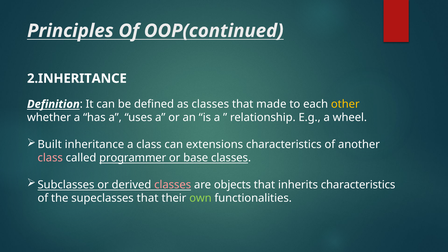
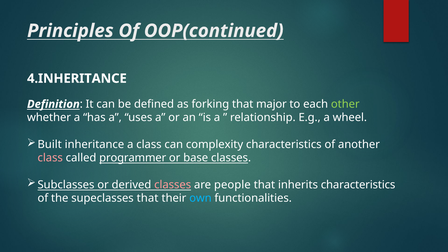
2.INHERITANCE: 2.INHERITANCE -> 4.INHERITANCE
as classes: classes -> forking
made: made -> major
other colour: yellow -> light green
extensions: extensions -> complexity
objects: objects -> people
own colour: light green -> light blue
